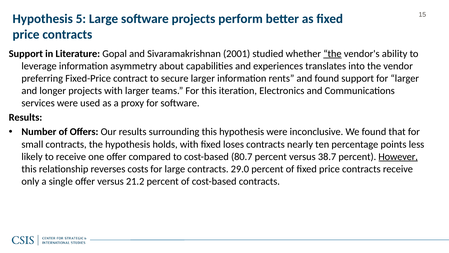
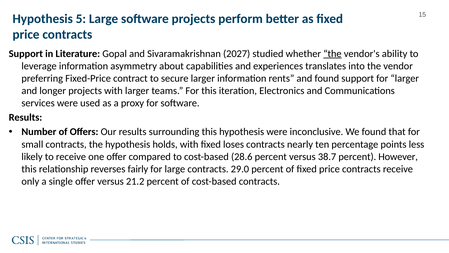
2001: 2001 -> 2027
80.7: 80.7 -> 28.6
However underline: present -> none
costs: costs -> fairly
